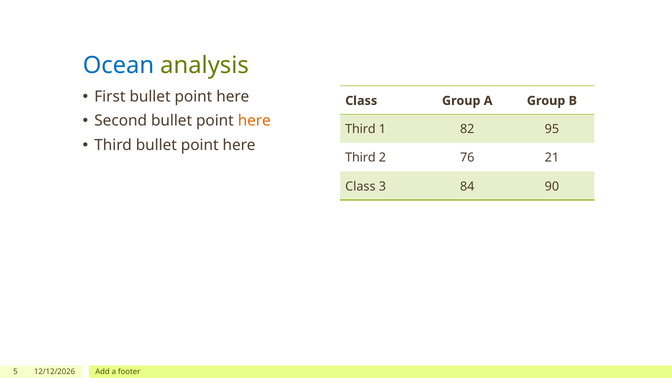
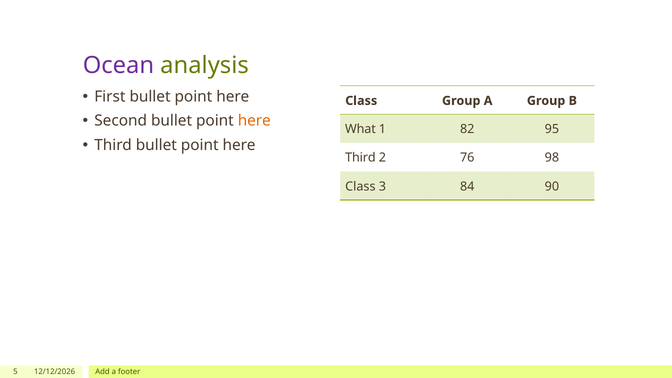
Ocean colour: blue -> purple
Third at (360, 129): Third -> What
21: 21 -> 98
